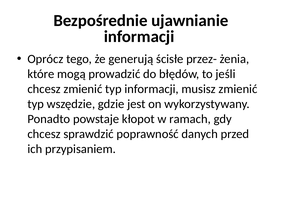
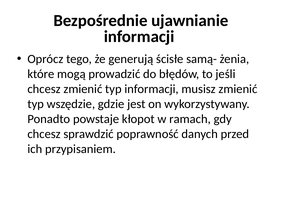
przez-: przez- -> samą-
